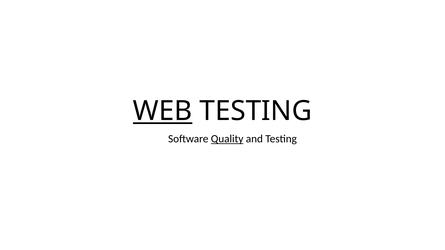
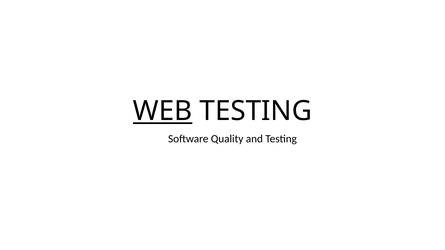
Quality underline: present -> none
